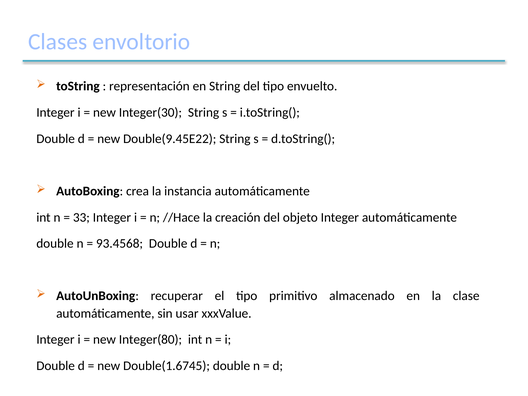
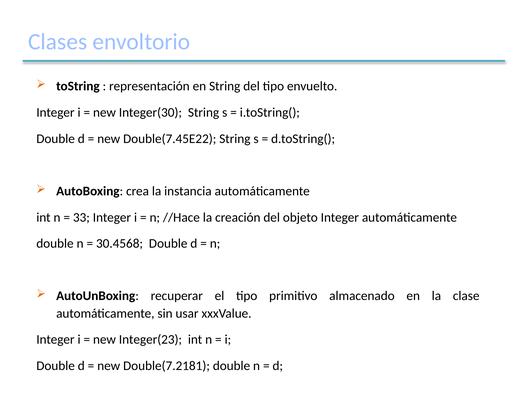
Double(9.45E22: Double(9.45E22 -> Double(7.45E22
93.4568: 93.4568 -> 30.4568
Integer(80: Integer(80 -> Integer(23
Double(1.6745: Double(1.6745 -> Double(7.2181
